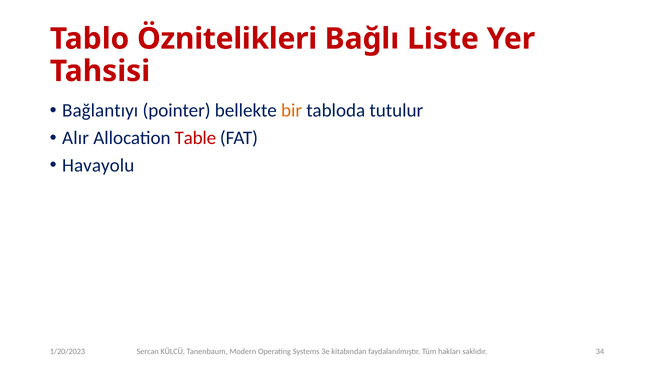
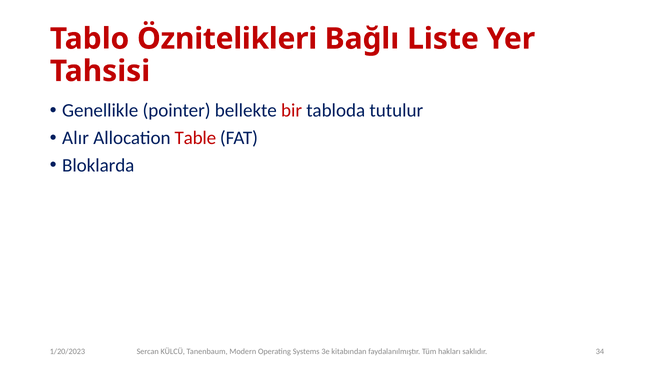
Bağlantıyı: Bağlantıyı -> Genellikle
bir colour: orange -> red
Havayolu: Havayolu -> Bloklarda
